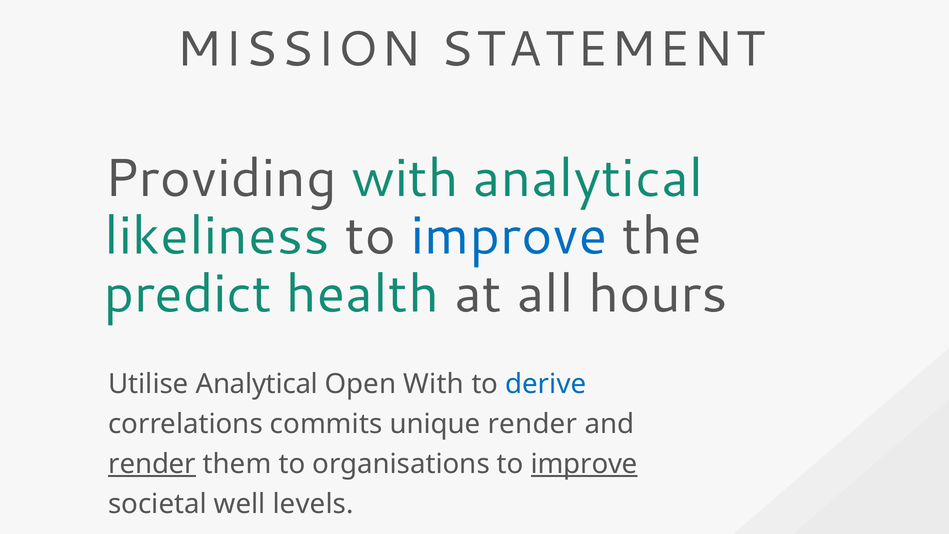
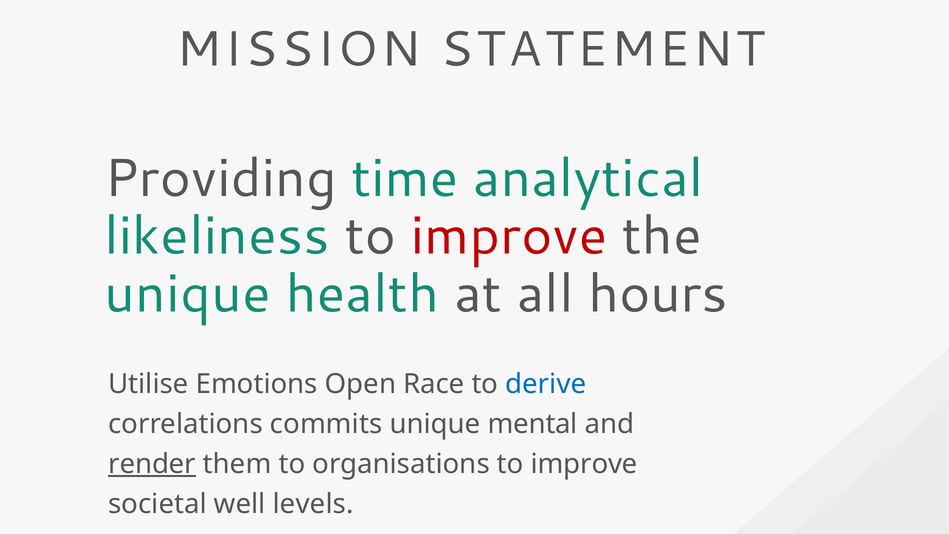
Providing with: with -> time
improve at (509, 236) colour: blue -> red
predict at (188, 294): predict -> unique
Utilise Analytical: Analytical -> Emotions
Open With: With -> Race
unique render: render -> mental
improve at (584, 464) underline: present -> none
